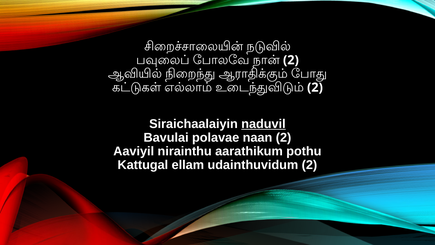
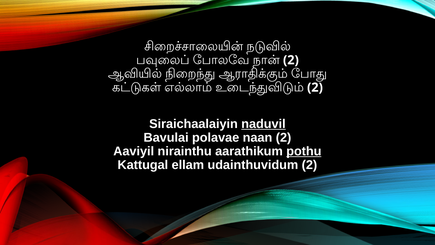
pothu underline: none -> present
